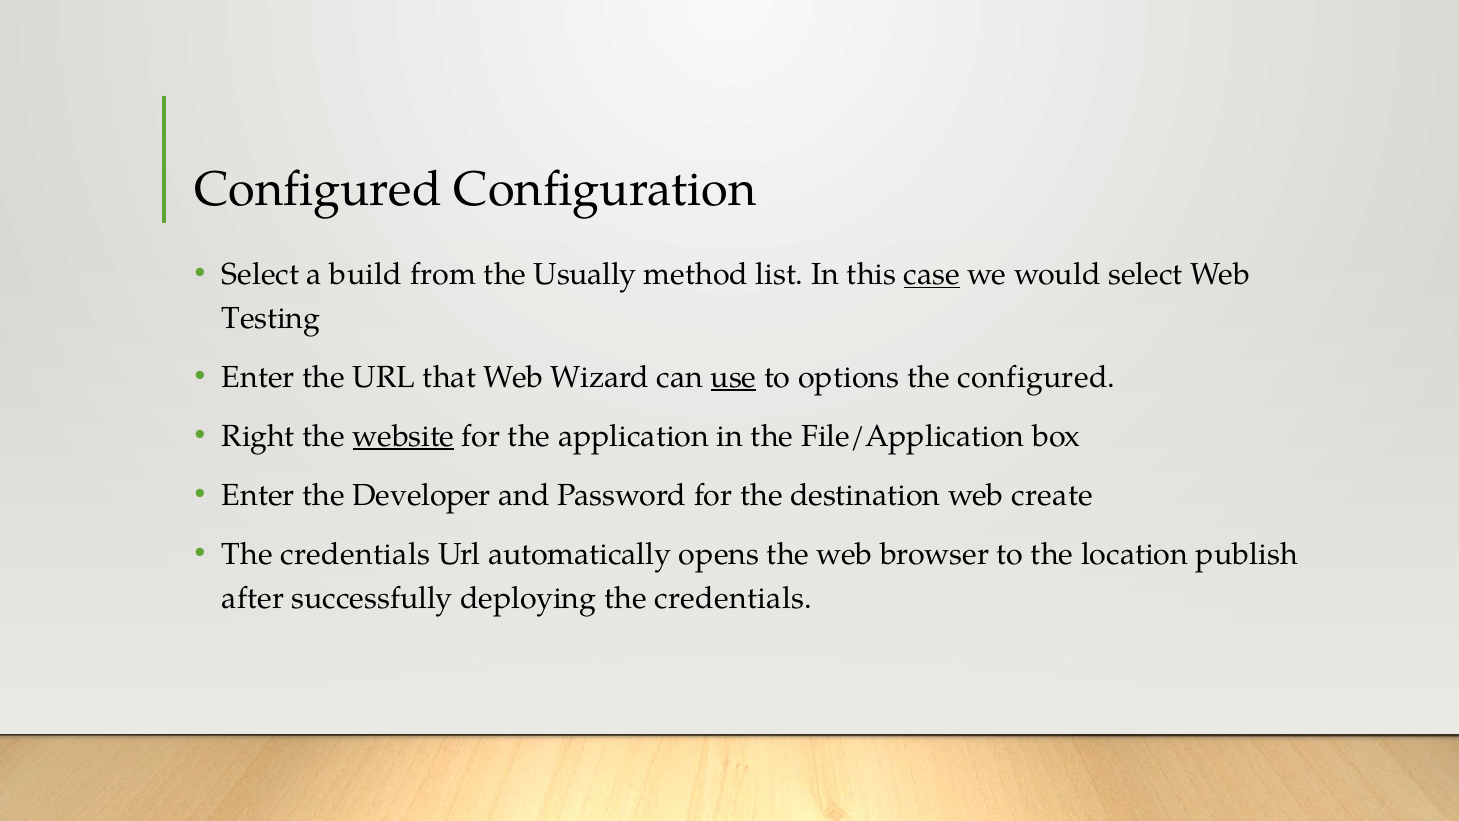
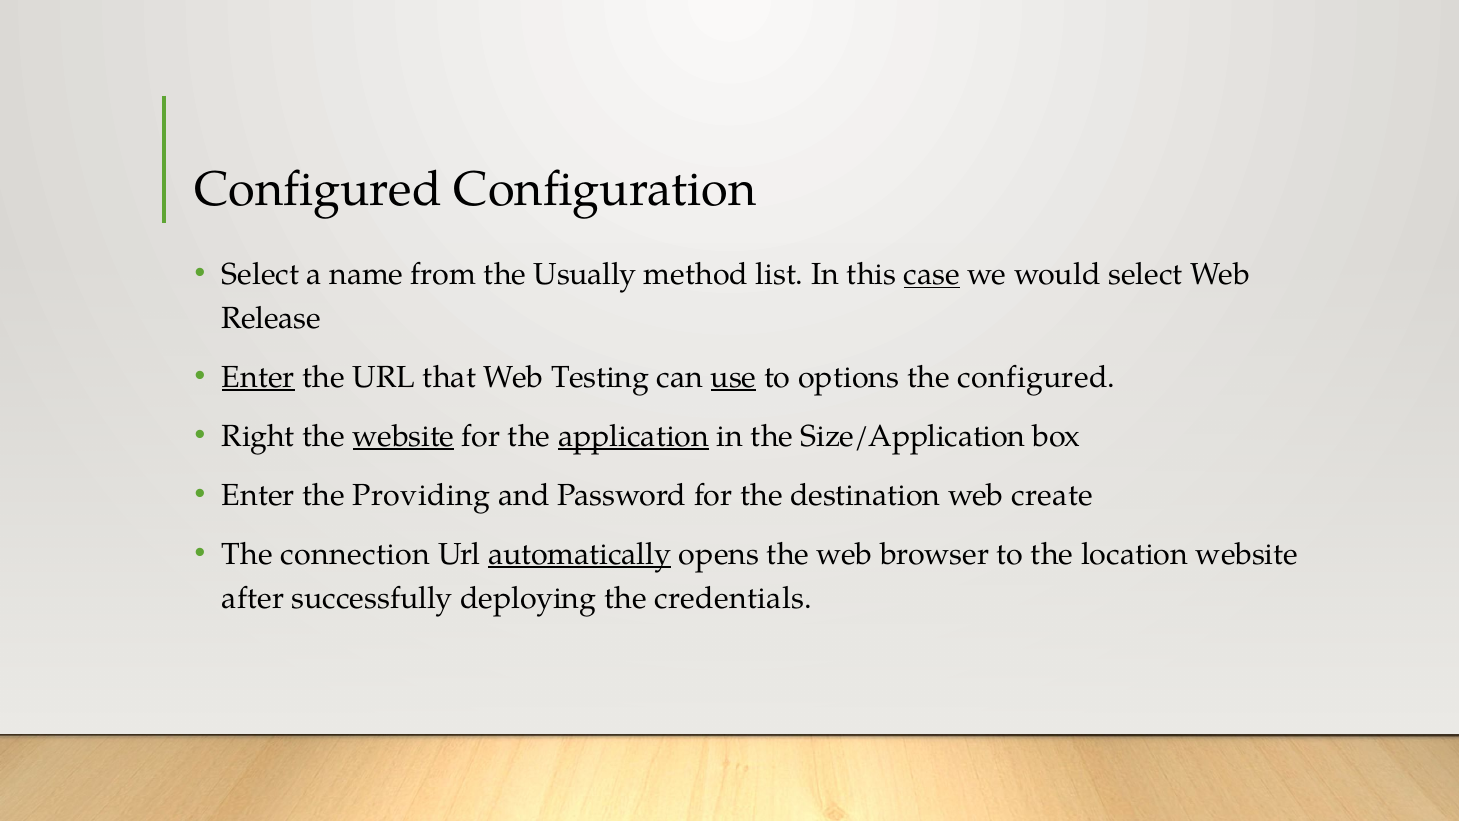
build: build -> name
Testing: Testing -> Release
Enter at (258, 377) underline: none -> present
Wizard: Wizard -> Testing
application underline: none -> present
File/Application: File/Application -> Size/Application
Developer: Developer -> Providing
credentials at (355, 554): credentials -> connection
automatically underline: none -> present
location publish: publish -> website
